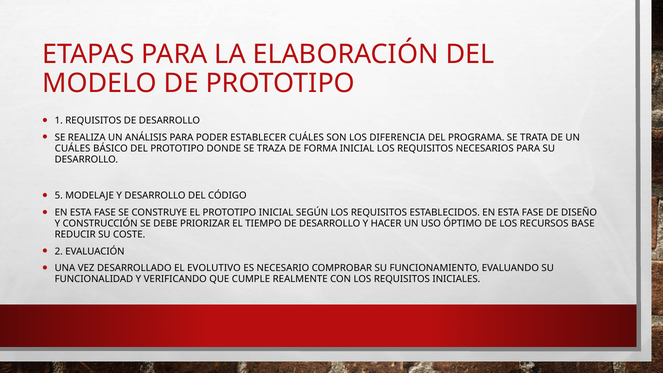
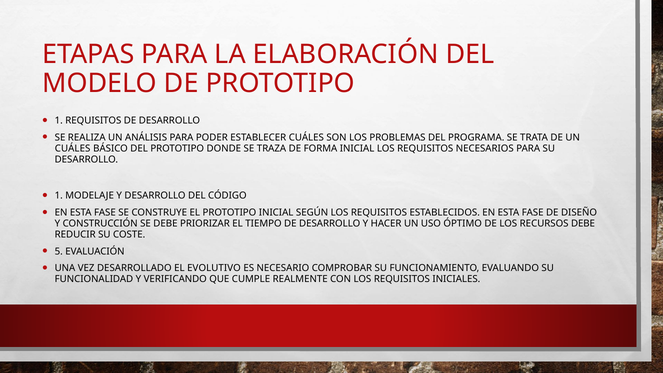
DIFERENCIA: DIFERENCIA -> PROBLEMAS
5 at (59, 196): 5 -> 1
RECURSOS BASE: BASE -> DEBE
2: 2 -> 5
